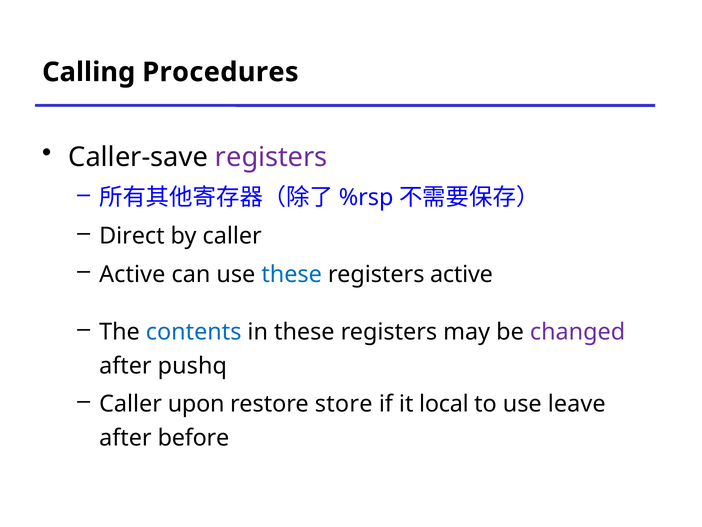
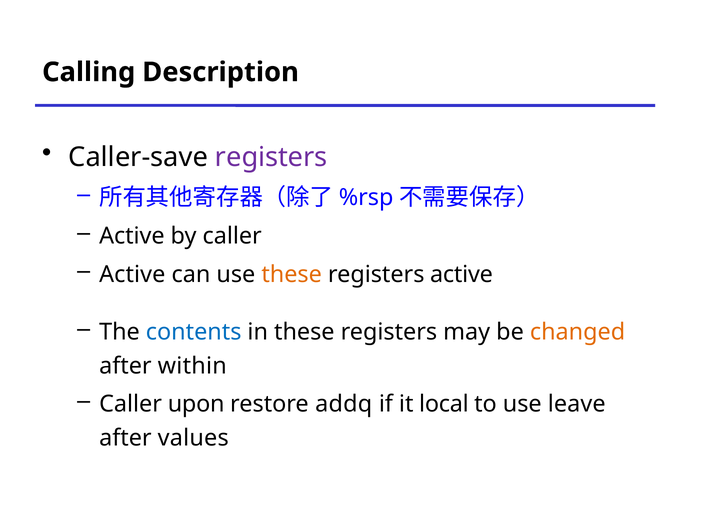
Procedures: Procedures -> Description
Direct at (132, 236): Direct -> Active
these at (292, 274) colour: blue -> orange
changed colour: purple -> orange
pushq: pushq -> within
store: store -> addq
before: before -> values
